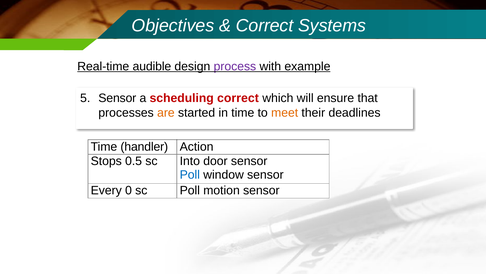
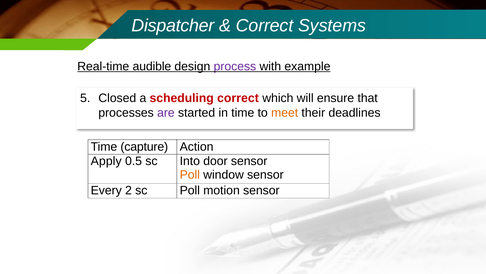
Objectives: Objectives -> Dispatcher
Sensor at (117, 98): Sensor -> Closed
are colour: orange -> purple
handler: handler -> capture
Stops: Stops -> Apply
Poll at (190, 174) colour: blue -> orange
0: 0 -> 2
